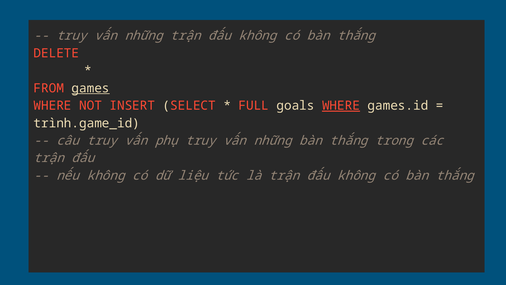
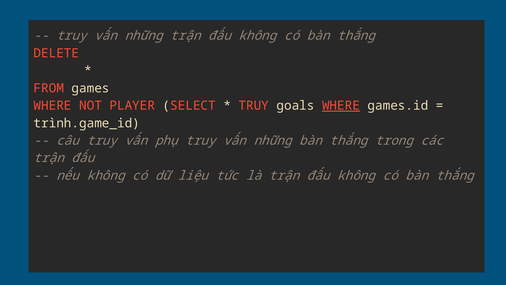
games underline: present -> none
INSERT: INSERT -> PLAYER
FULL at (254, 106): FULL -> TRUY
